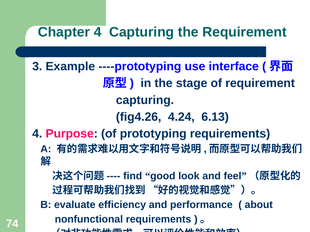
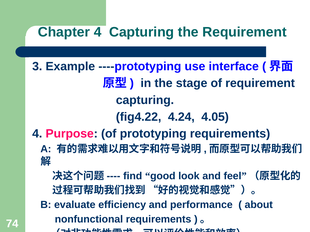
fig4.26: fig4.26 -> fig4.22
6.13: 6.13 -> 4.05
